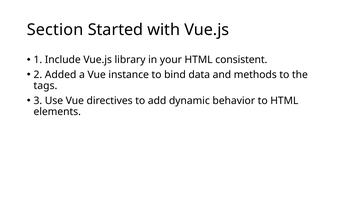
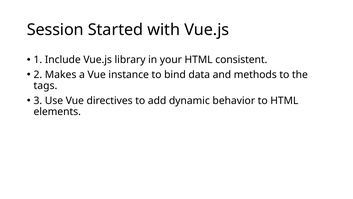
Section: Section -> Session
Added: Added -> Makes
